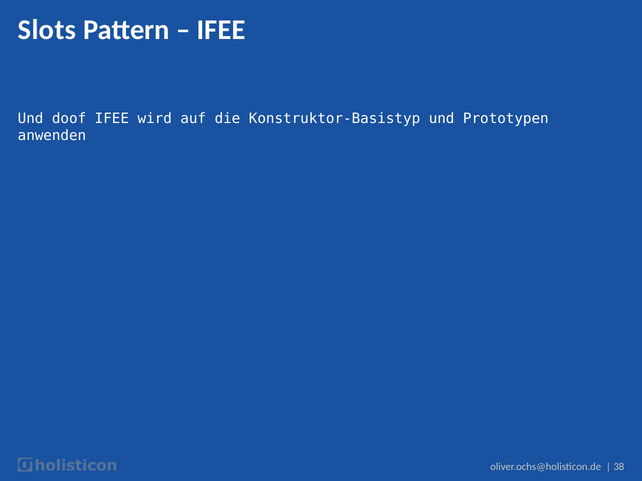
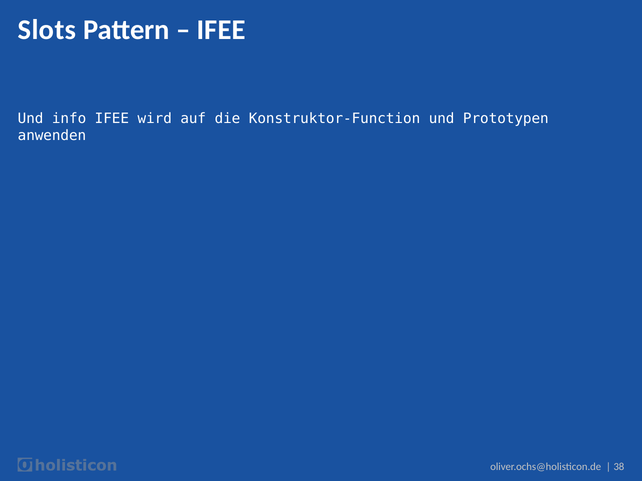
doof: doof -> info
Konstruktor-Basistyp: Konstruktor-Basistyp -> Konstruktor-Function
